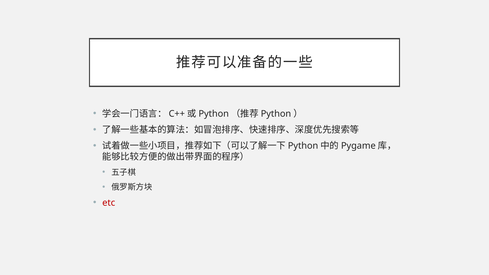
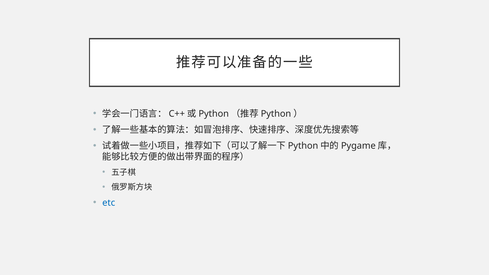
etc colour: red -> blue
